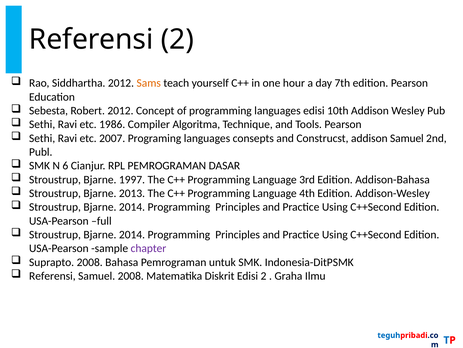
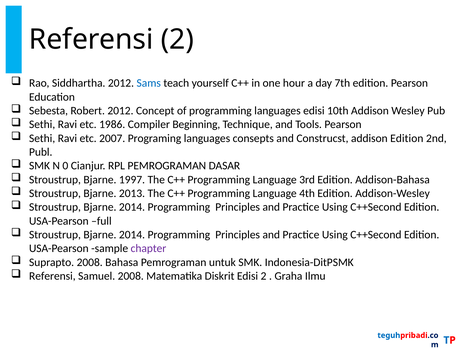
Sams colour: orange -> blue
Algoritma: Algoritma -> Beginning
addison Samuel: Samuel -> Edition
6: 6 -> 0
